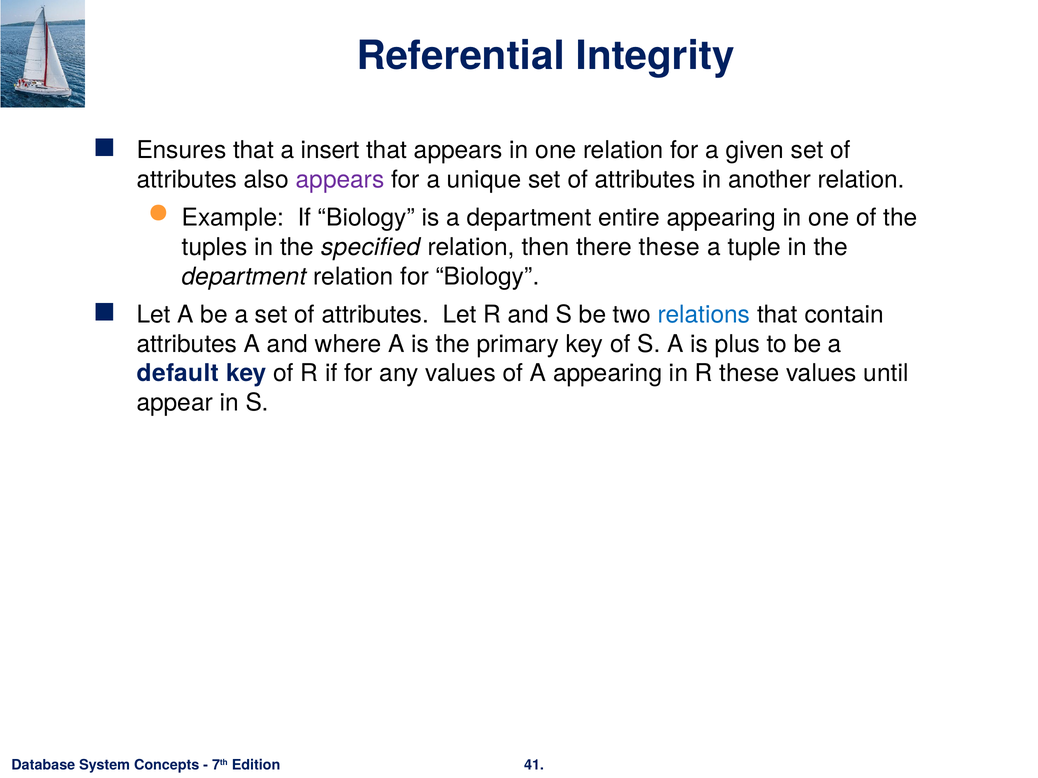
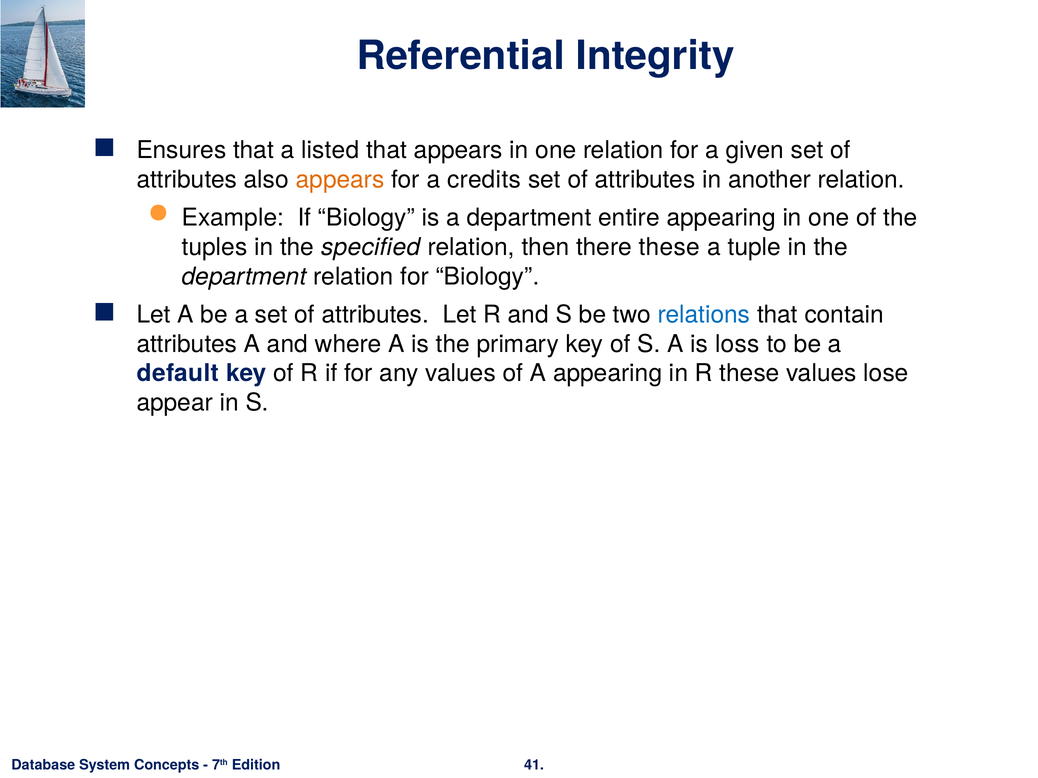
insert: insert -> listed
appears at (340, 180) colour: purple -> orange
unique: unique -> credits
plus: plus -> loss
until: until -> lose
